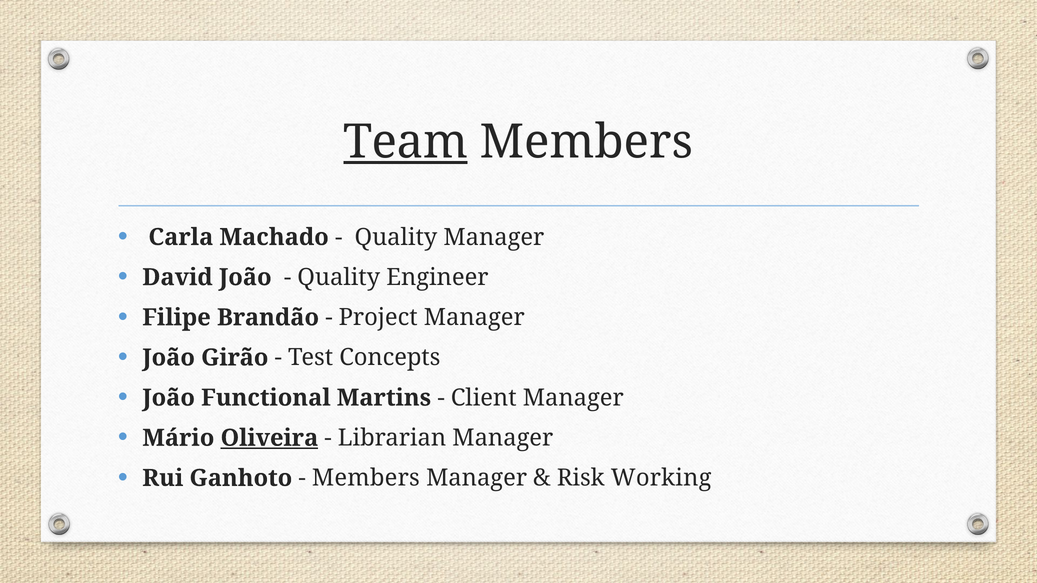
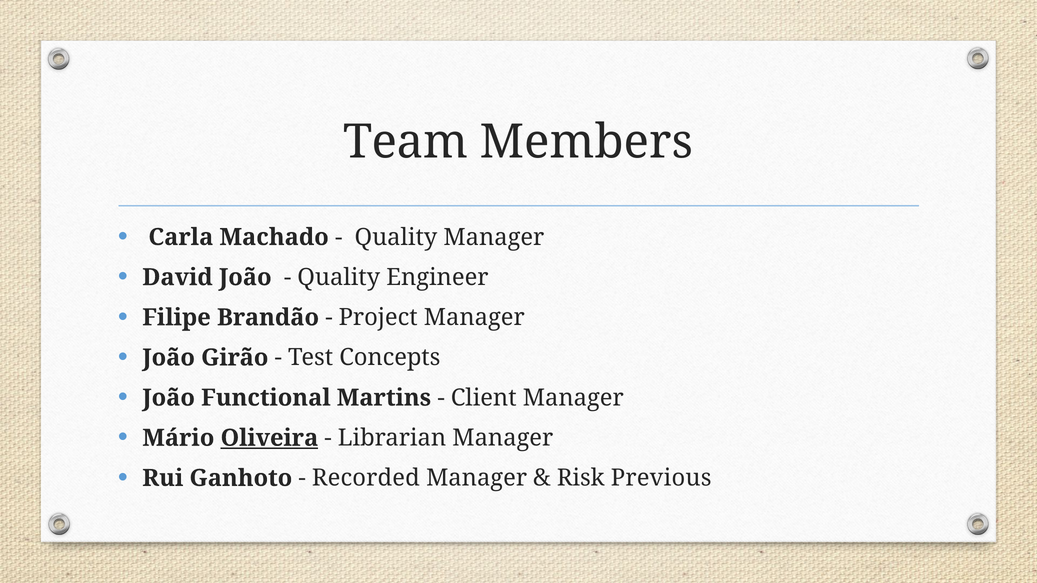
Team underline: present -> none
Members at (366, 478): Members -> Recorded
Working: Working -> Previous
